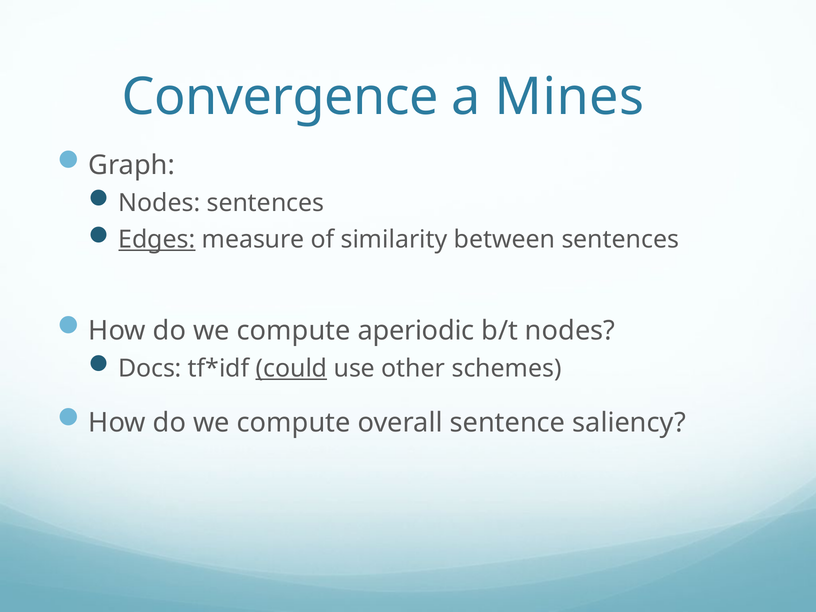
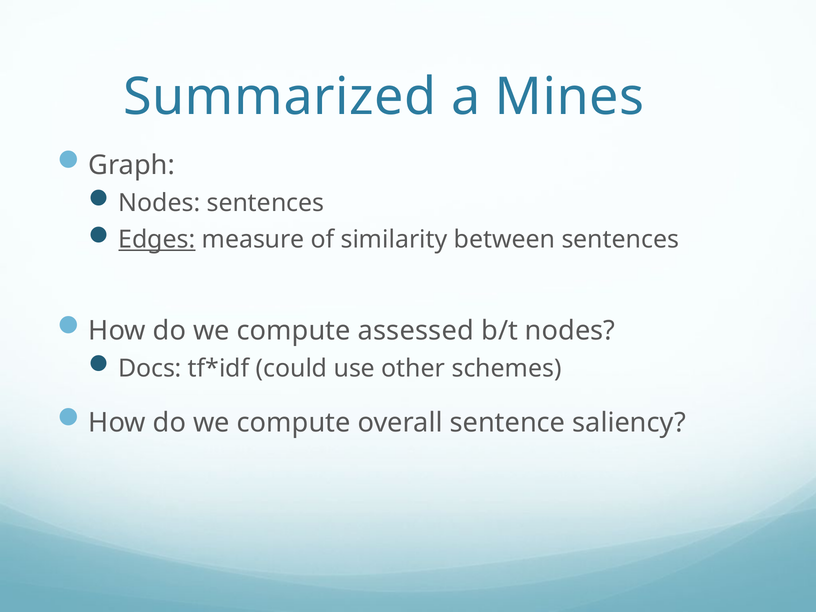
Convergence: Convergence -> Summarized
aperiodic: aperiodic -> assessed
could underline: present -> none
